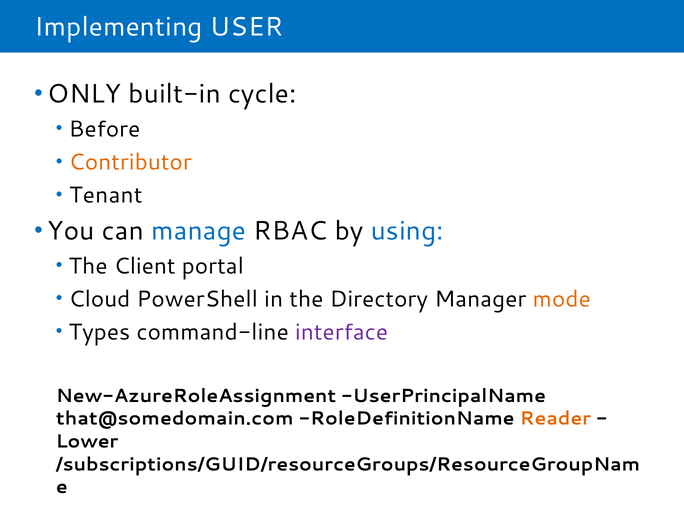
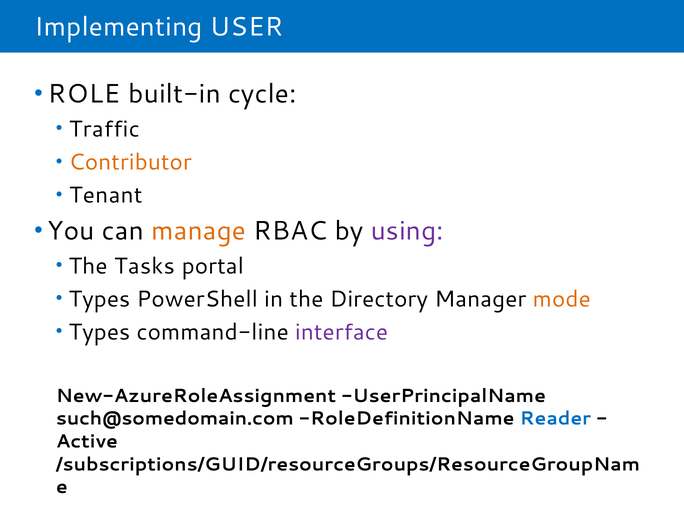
ONLY: ONLY -> ROLE
Before: Before -> Traffic
manage colour: blue -> orange
using colour: blue -> purple
Client: Client -> Tasks
Cloud at (99, 299): Cloud -> Types
that@somedomain.com: that@somedomain.com -> such@somedomain.com
Reader colour: orange -> blue
Lower: Lower -> Active
